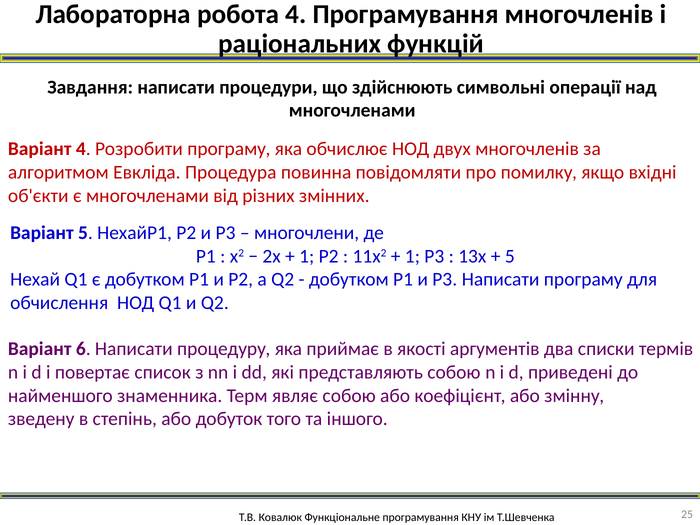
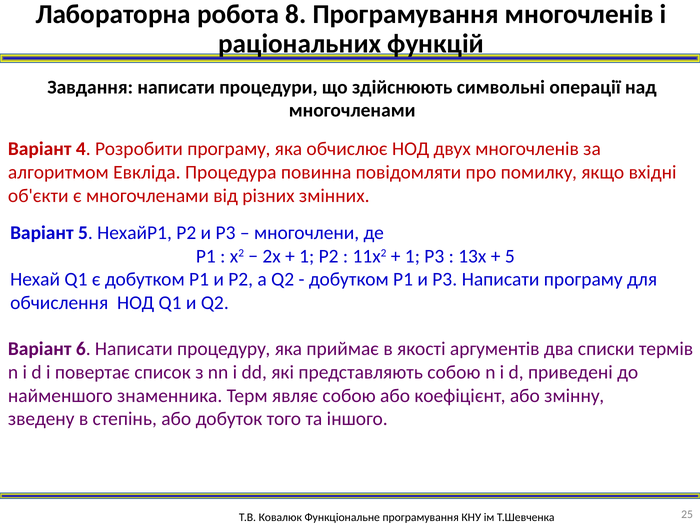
робота 4: 4 -> 8
